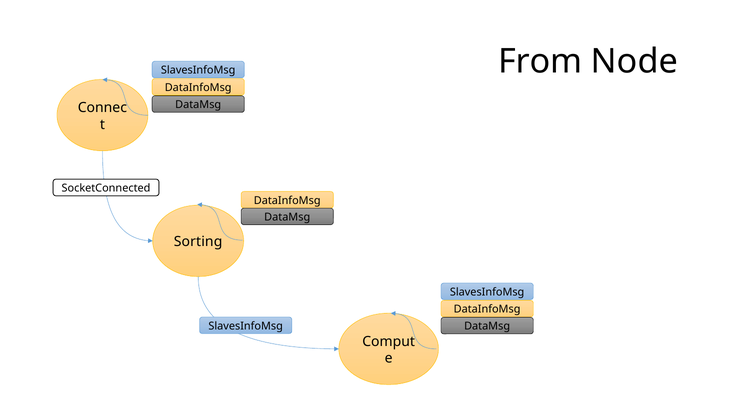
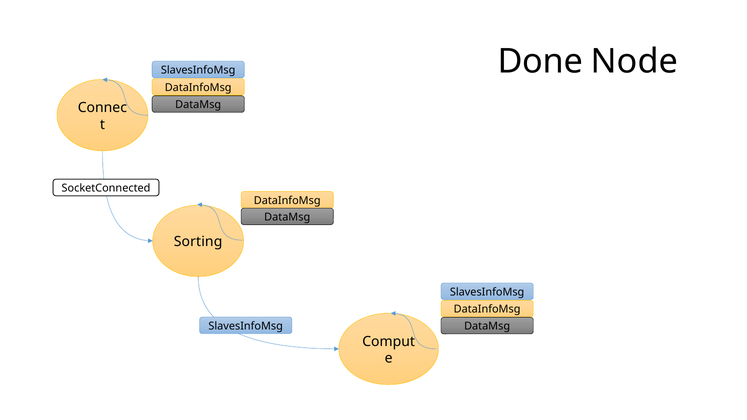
From: From -> Done
